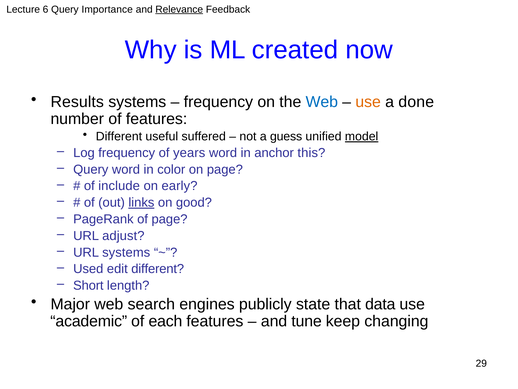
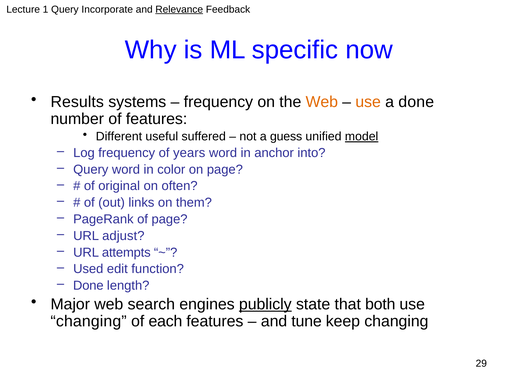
6: 6 -> 1
Importance: Importance -> Incorporate
created: created -> specific
Web at (322, 102) colour: blue -> orange
this: this -> into
include: include -> original
early: early -> often
links underline: present -> none
good: good -> them
URL systems: systems -> attempts
edit different: different -> function
Short at (88, 285): Short -> Done
publicly underline: none -> present
data: data -> both
academic at (89, 321): academic -> changing
